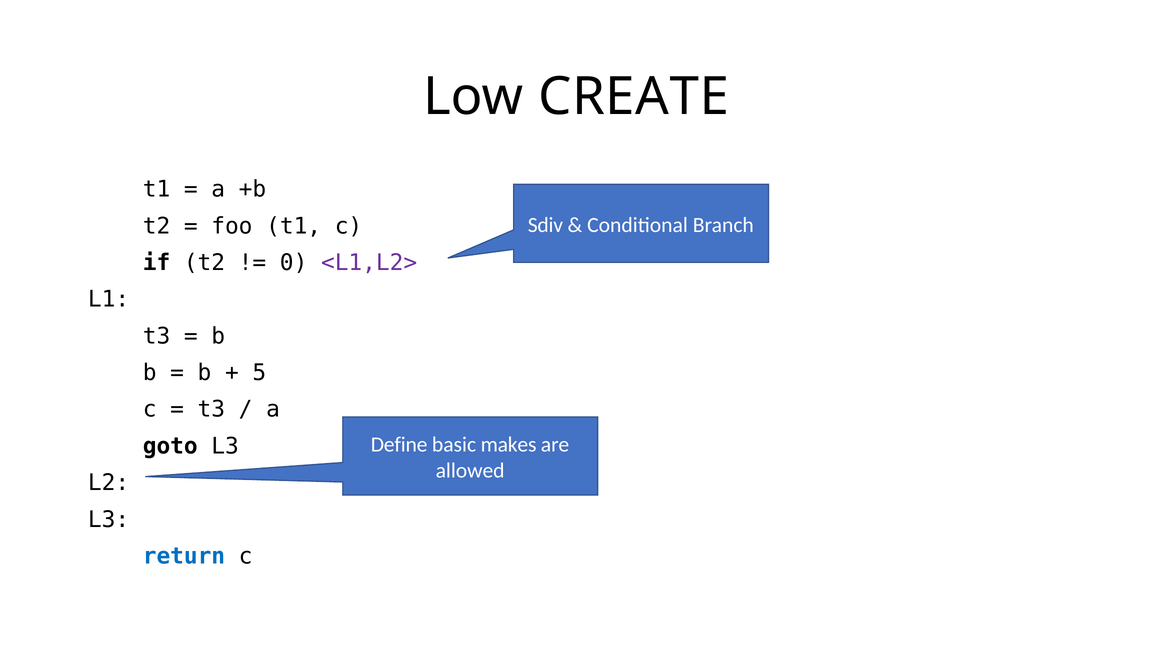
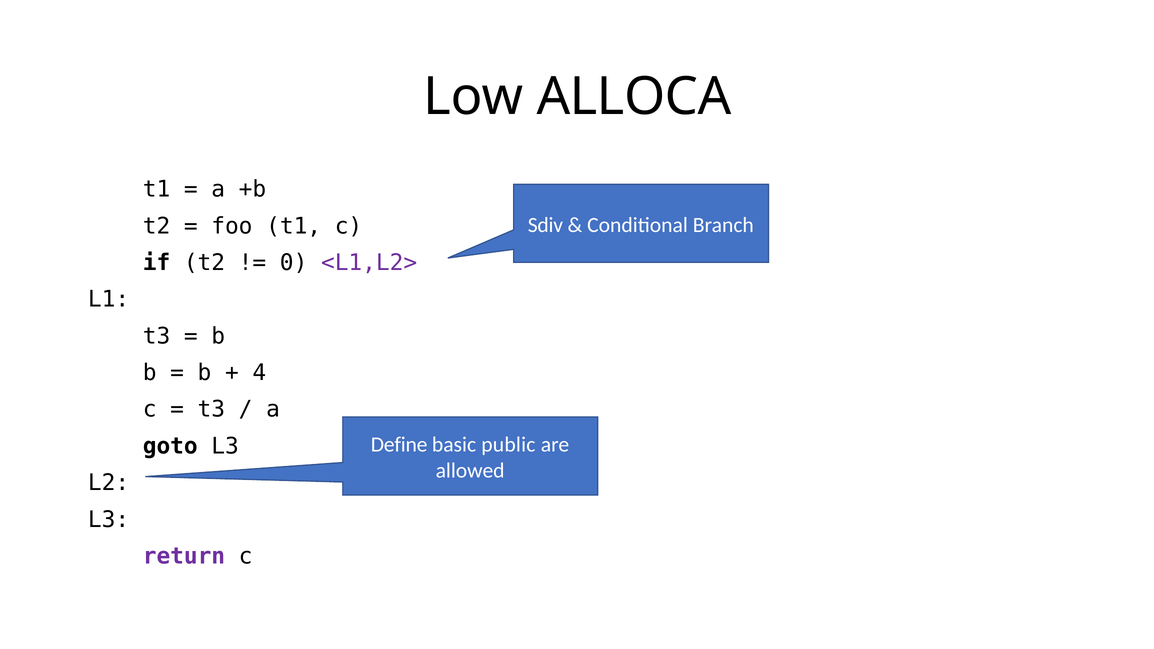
CREATE: CREATE -> ALLOCA
5: 5 -> 4
makes: makes -> public
return colour: blue -> purple
